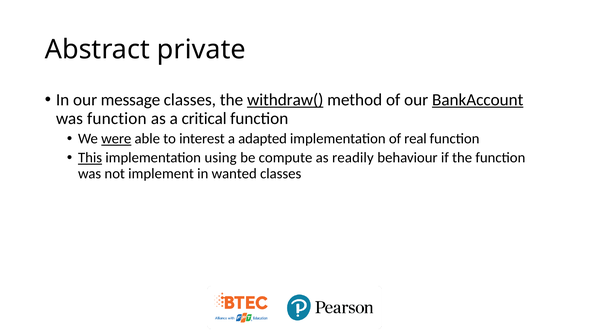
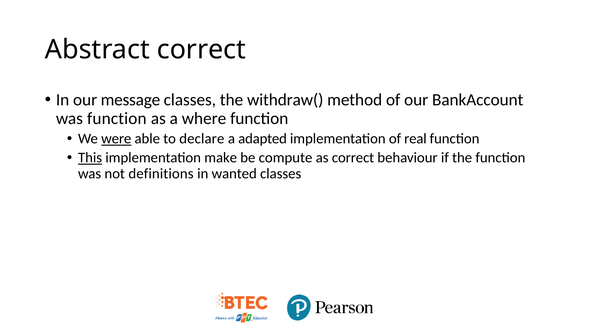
Abstract private: private -> correct
withdraw( underline: present -> none
BankAccount underline: present -> none
critical: critical -> where
interest: interest -> declare
using: using -> make
as readily: readily -> correct
implement: implement -> definitions
